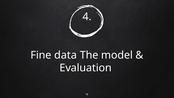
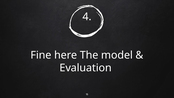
data: data -> here
